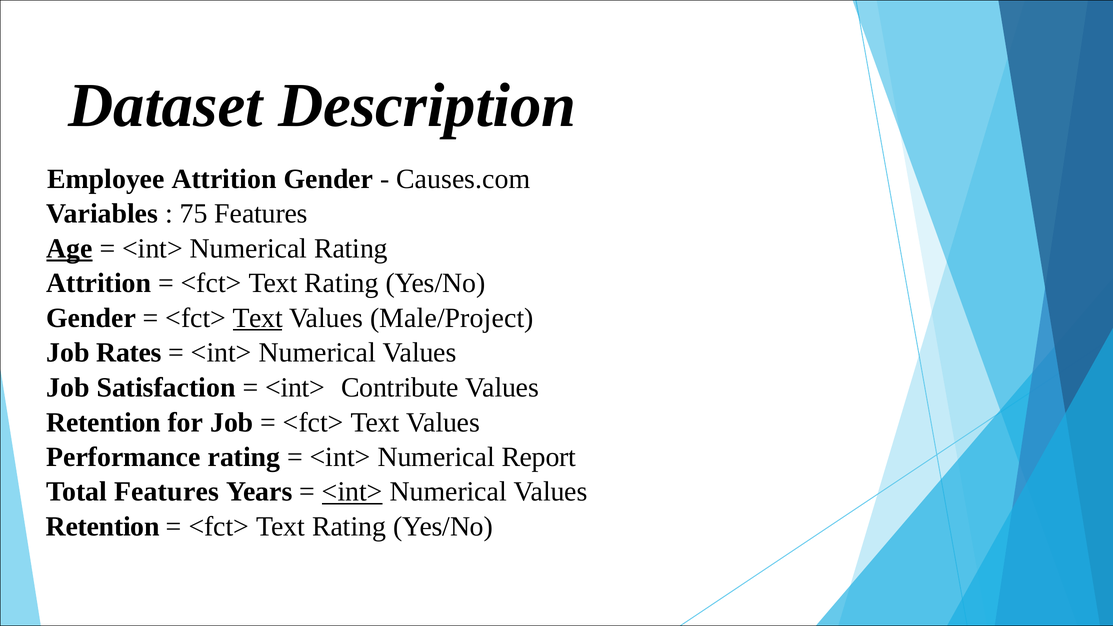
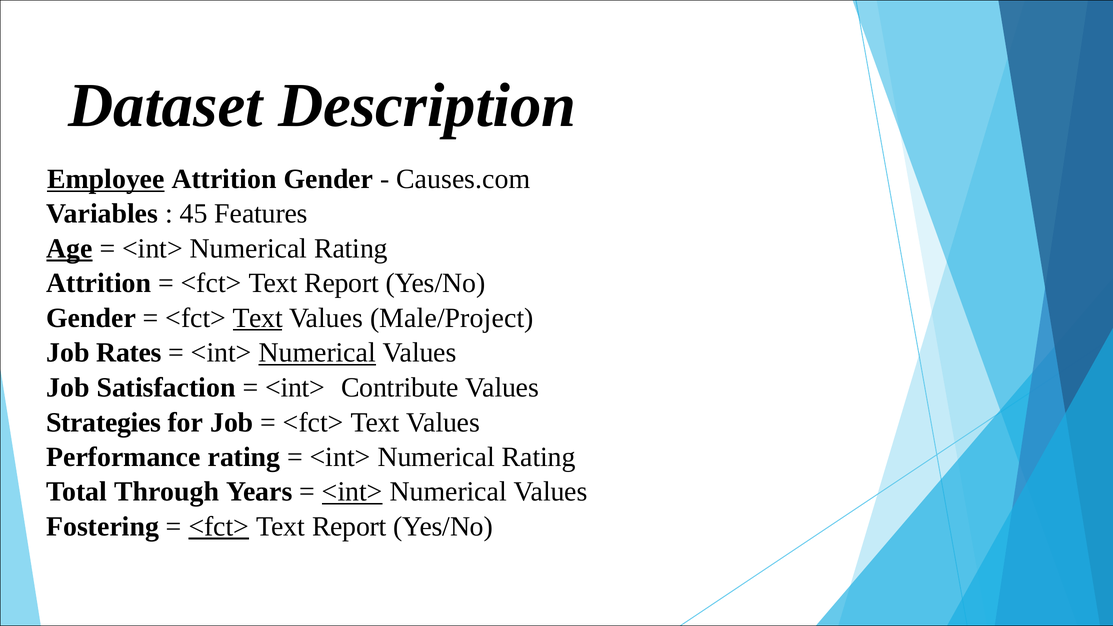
Employee underline: none -> present
75: 75 -> 45
Rating at (341, 283): Rating -> Report
Numerical at (317, 353) underline: none -> present
Retention at (104, 422): Retention -> Strategies
Report at (539, 457): Report -> Rating
Total Features: Features -> Through
Retention at (103, 526): Retention -> Fostering
<fct> at (219, 526) underline: none -> present
Rating at (349, 526): Rating -> Report
